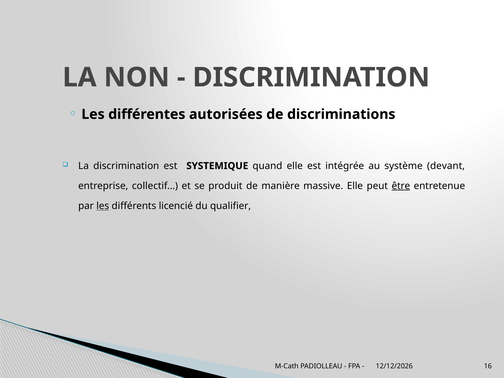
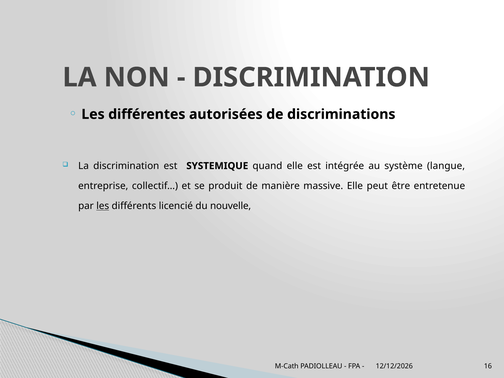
devant: devant -> langue
être underline: present -> none
qualifier: qualifier -> nouvelle
